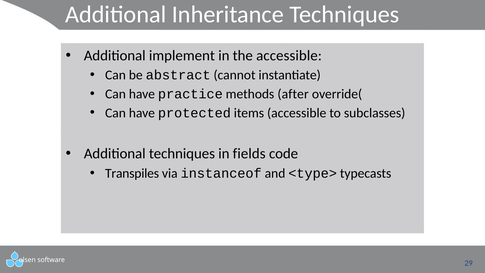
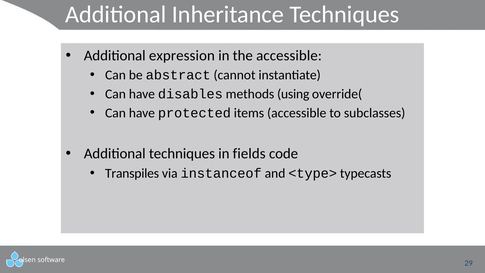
implement: implement -> expression
practice: practice -> disables
after: after -> using
